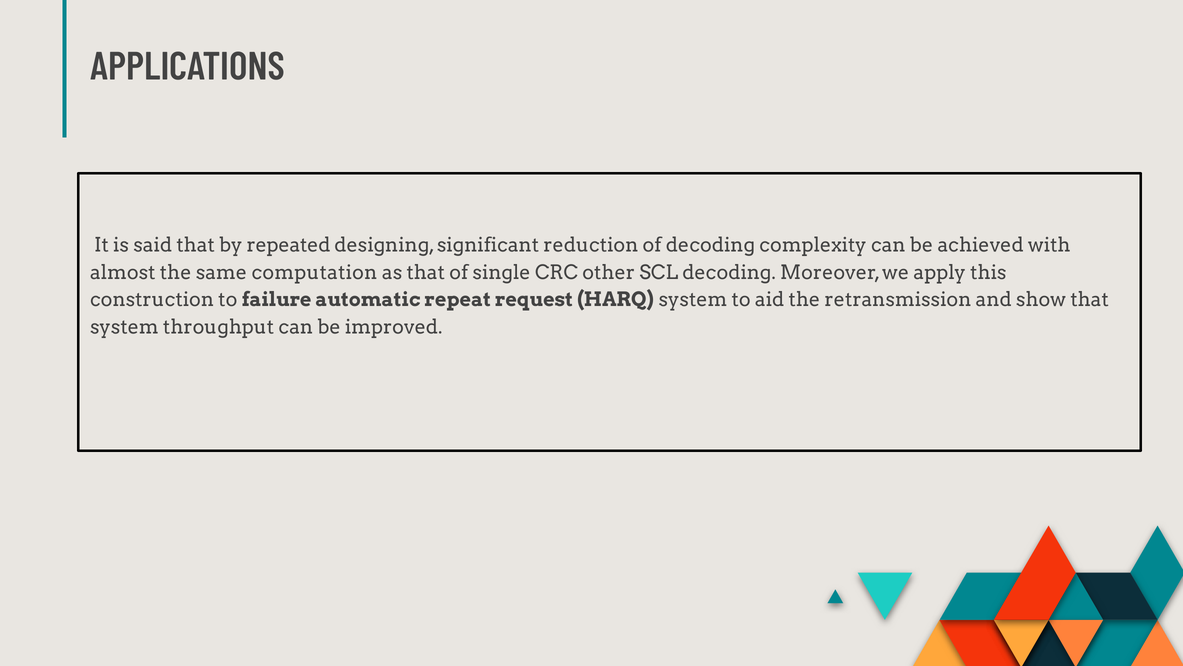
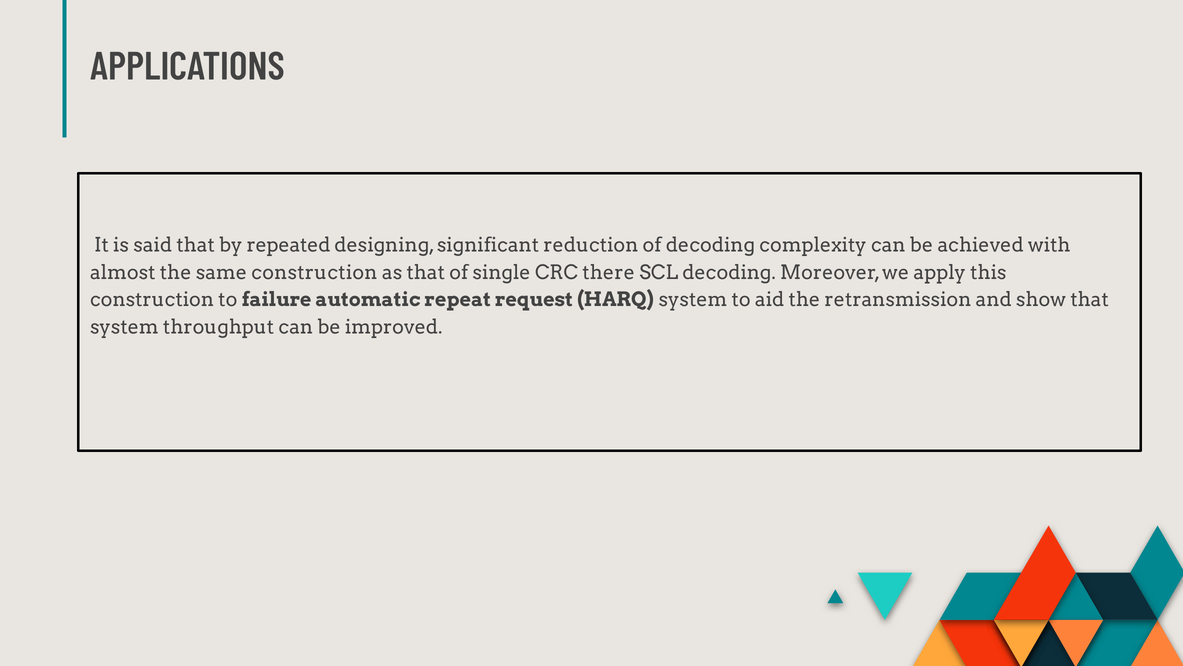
same computation: computation -> construction
other: other -> there
